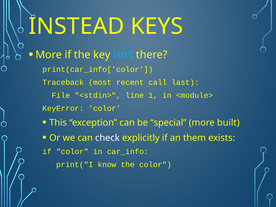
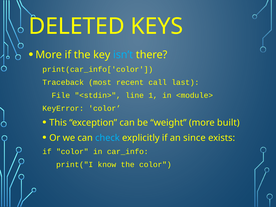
INSTEAD: INSTEAD -> DELETED
special: special -> weight
check colour: white -> light blue
them: them -> since
